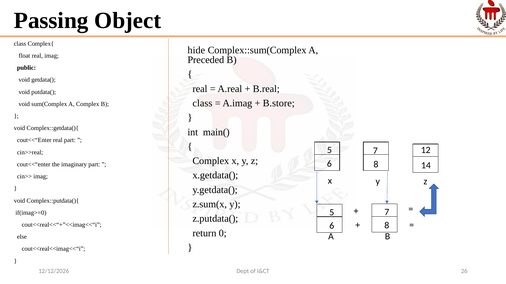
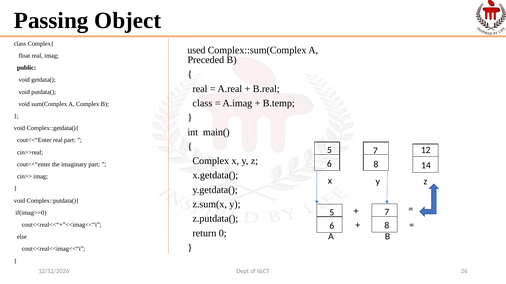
hide: hide -> used
B.store: B.store -> B.temp
